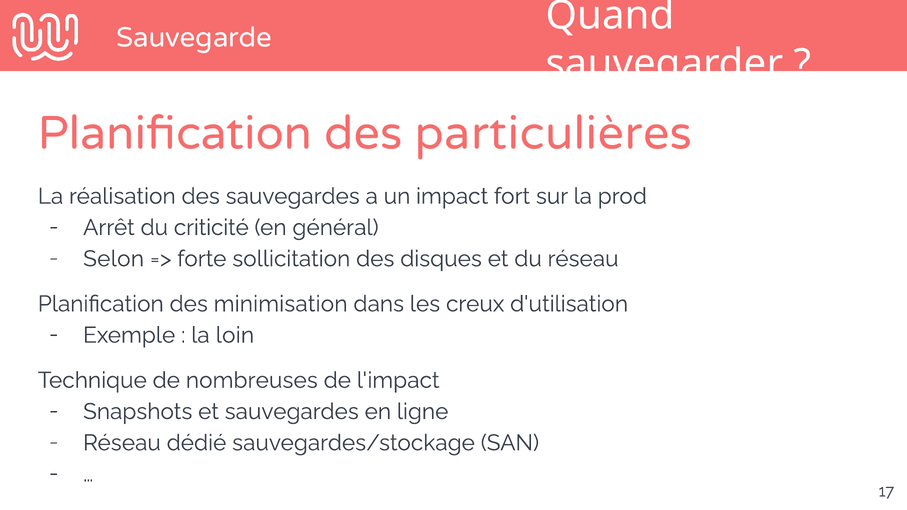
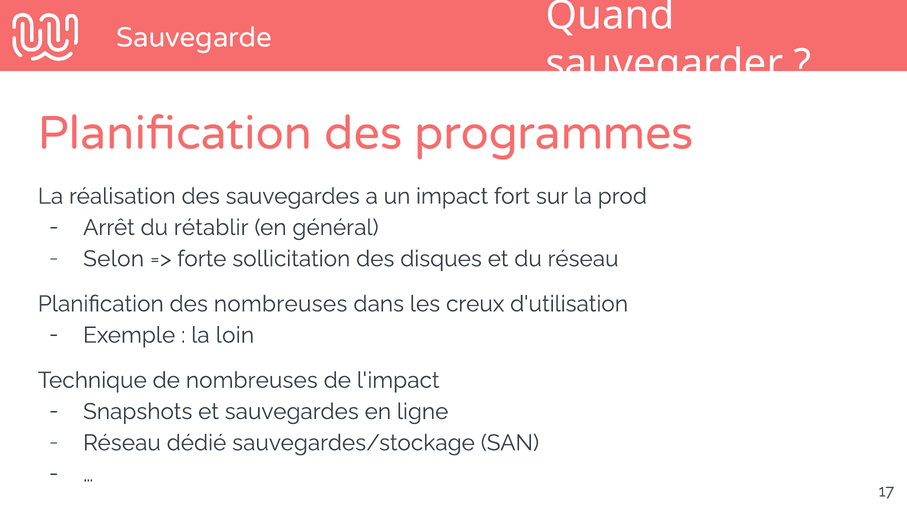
particulières: particulières -> programmes
criticité: criticité -> rétablir
des minimisation: minimisation -> nombreuses
